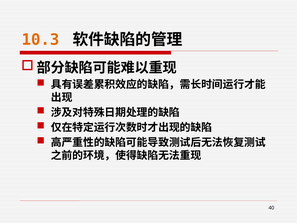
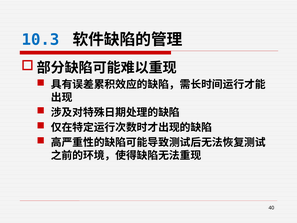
10.3 colour: orange -> blue
